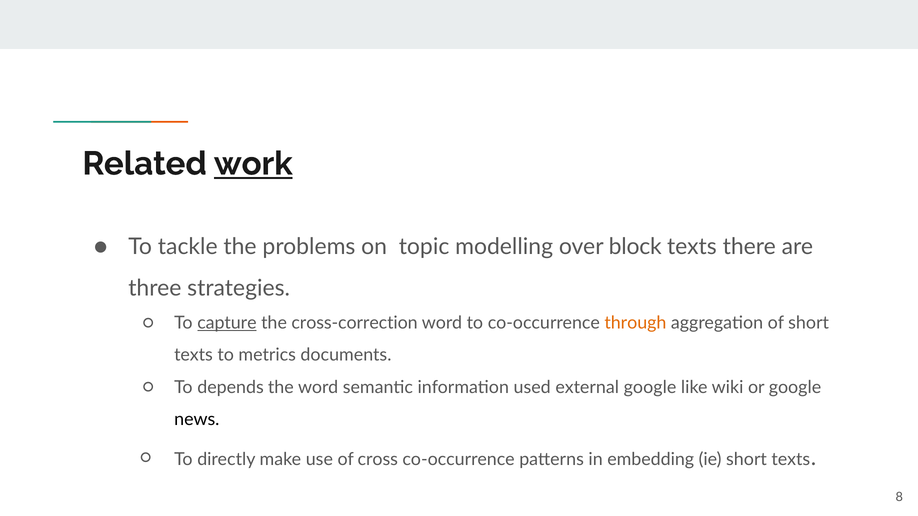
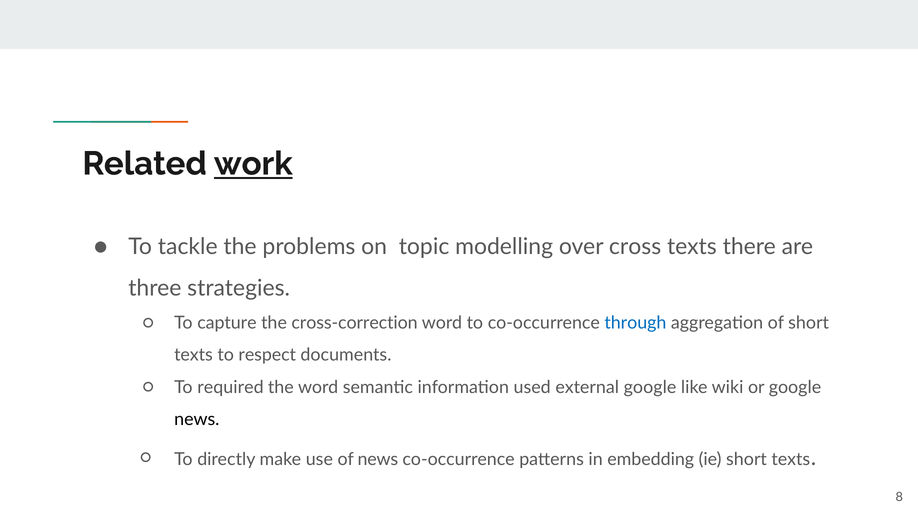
block: block -> cross
capture underline: present -> none
through colour: orange -> blue
metrics: metrics -> respect
depends: depends -> required
of cross: cross -> news
